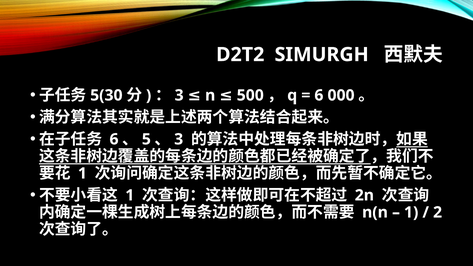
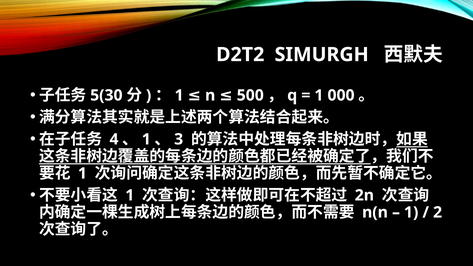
3 at (179, 95): 3 -> 1
6 at (319, 95): 6 -> 1
6 at (114, 139): 6 -> 4
5 at (146, 139): 5 -> 1
